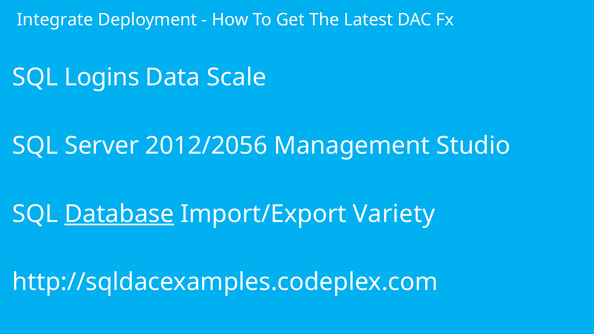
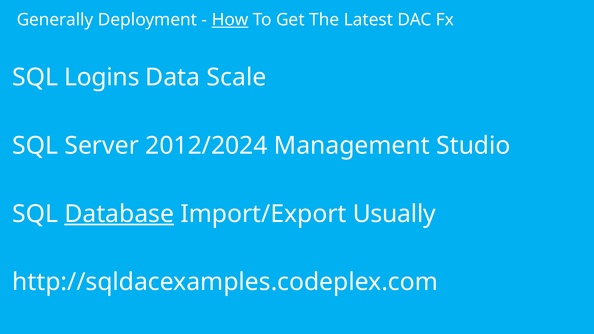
Integrate: Integrate -> Generally
How underline: none -> present
2012/2056: 2012/2056 -> 2012/2024
Variety: Variety -> Usually
